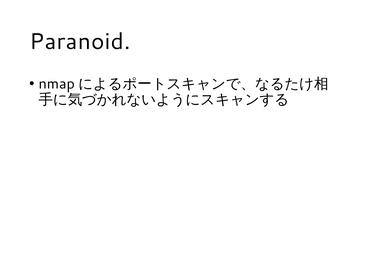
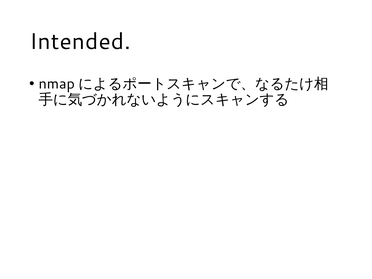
Paranoid: Paranoid -> Intended
